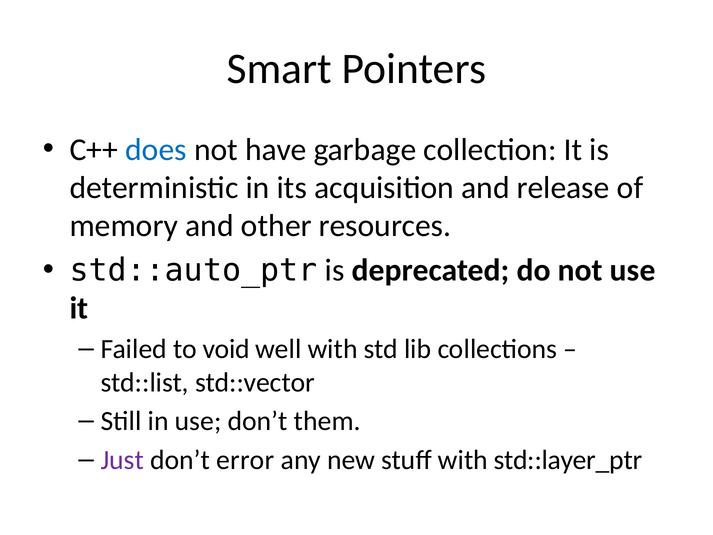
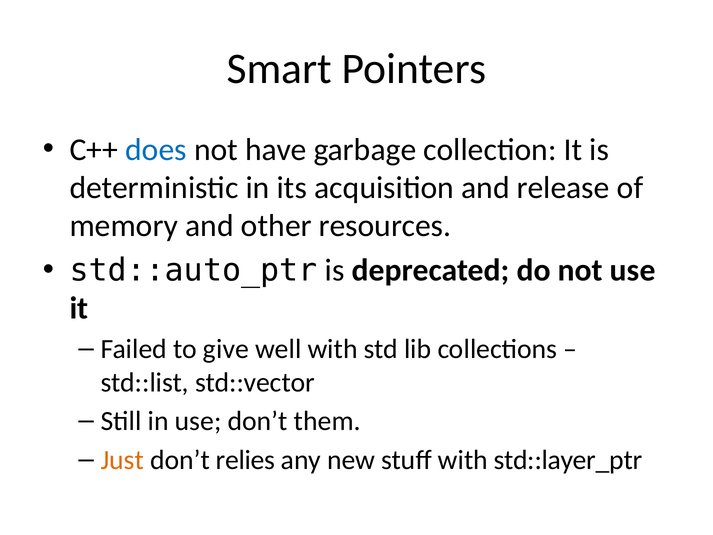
void: void -> give
Just colour: purple -> orange
error: error -> relies
